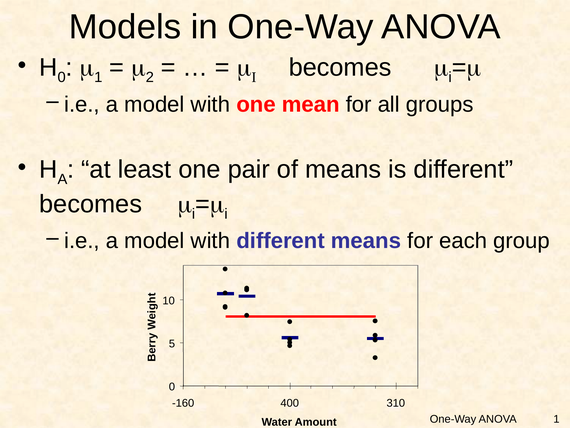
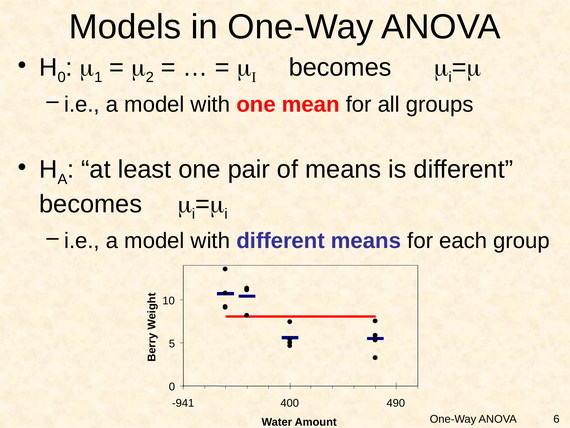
-160: -160 -> -941
310: 310 -> 490
ANOVA 1: 1 -> 6
